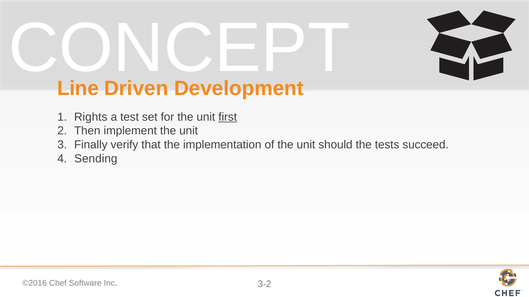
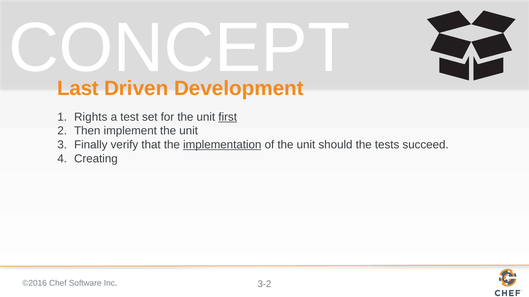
Line: Line -> Last
implementation underline: none -> present
Sending: Sending -> Creating
